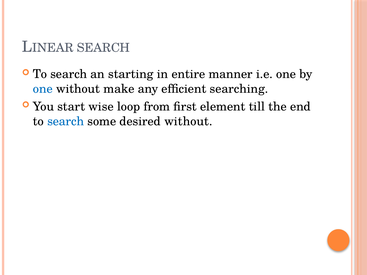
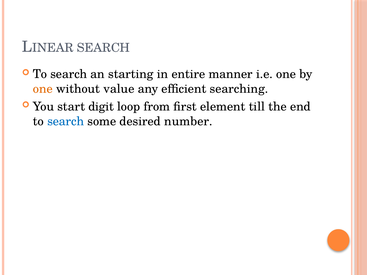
one at (43, 89) colour: blue -> orange
make: make -> value
wise: wise -> digit
desired without: without -> number
